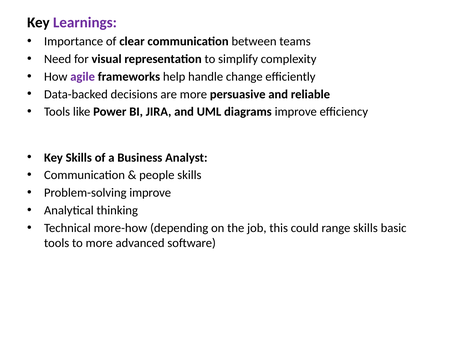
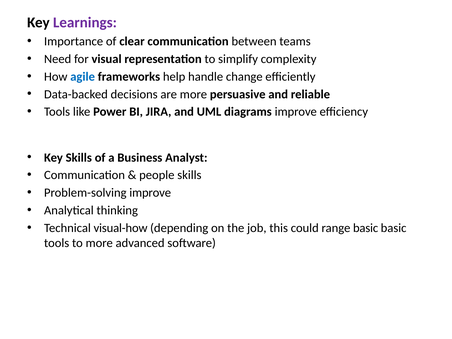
agile colour: purple -> blue
more-how: more-how -> visual-how
range skills: skills -> basic
